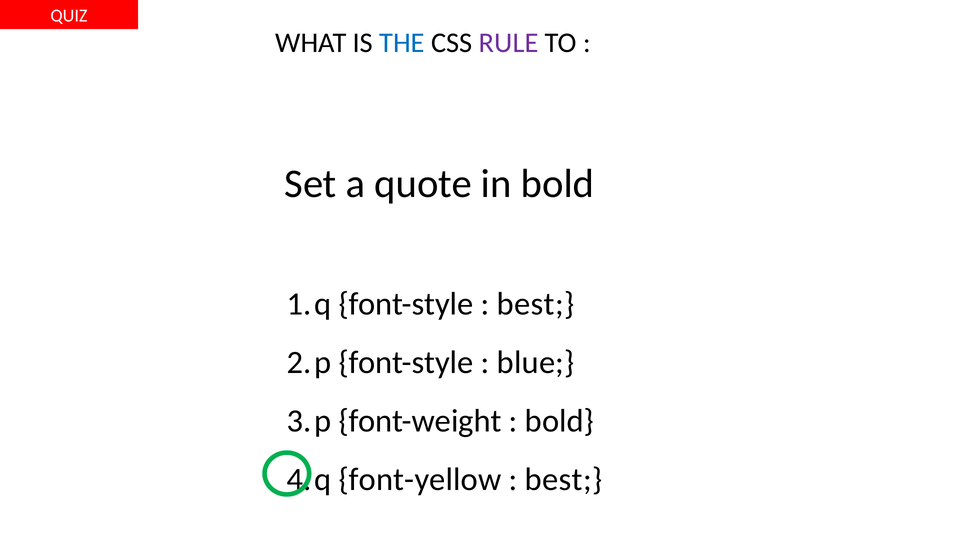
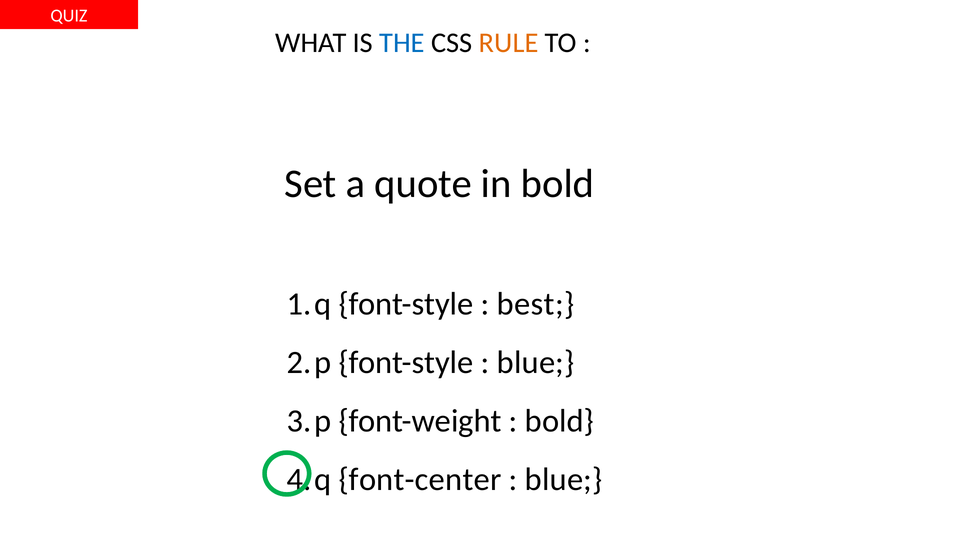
RULE colour: purple -> orange
font-yellow: font-yellow -> font-center
best at (564, 479): best -> blue
